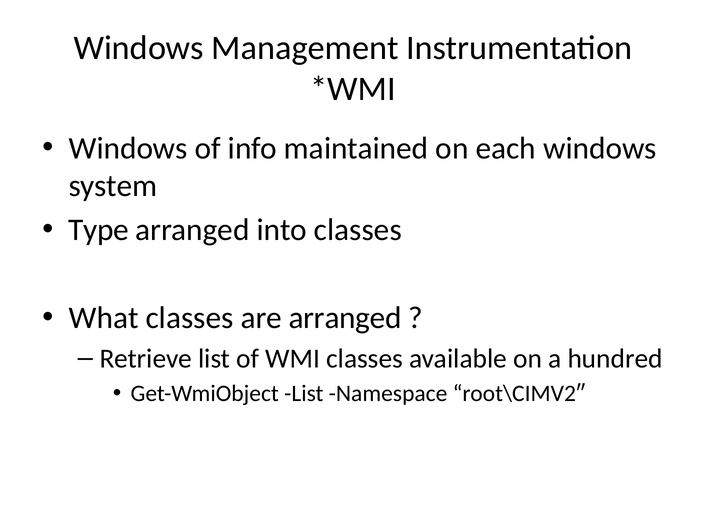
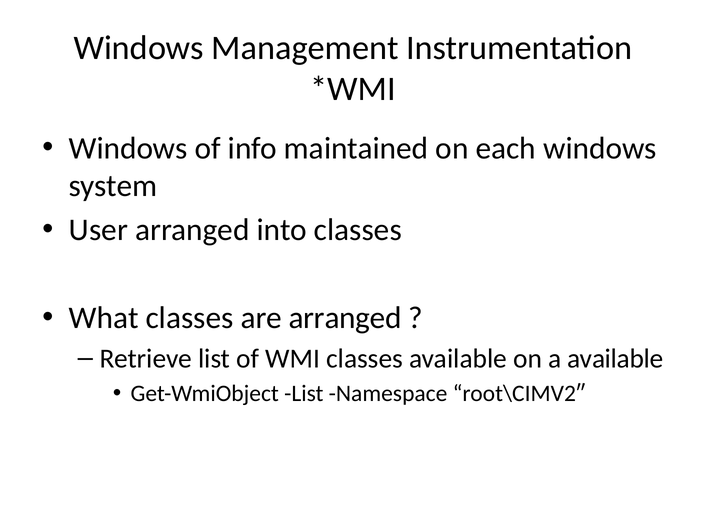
Type: Type -> User
a hundred: hundred -> available
